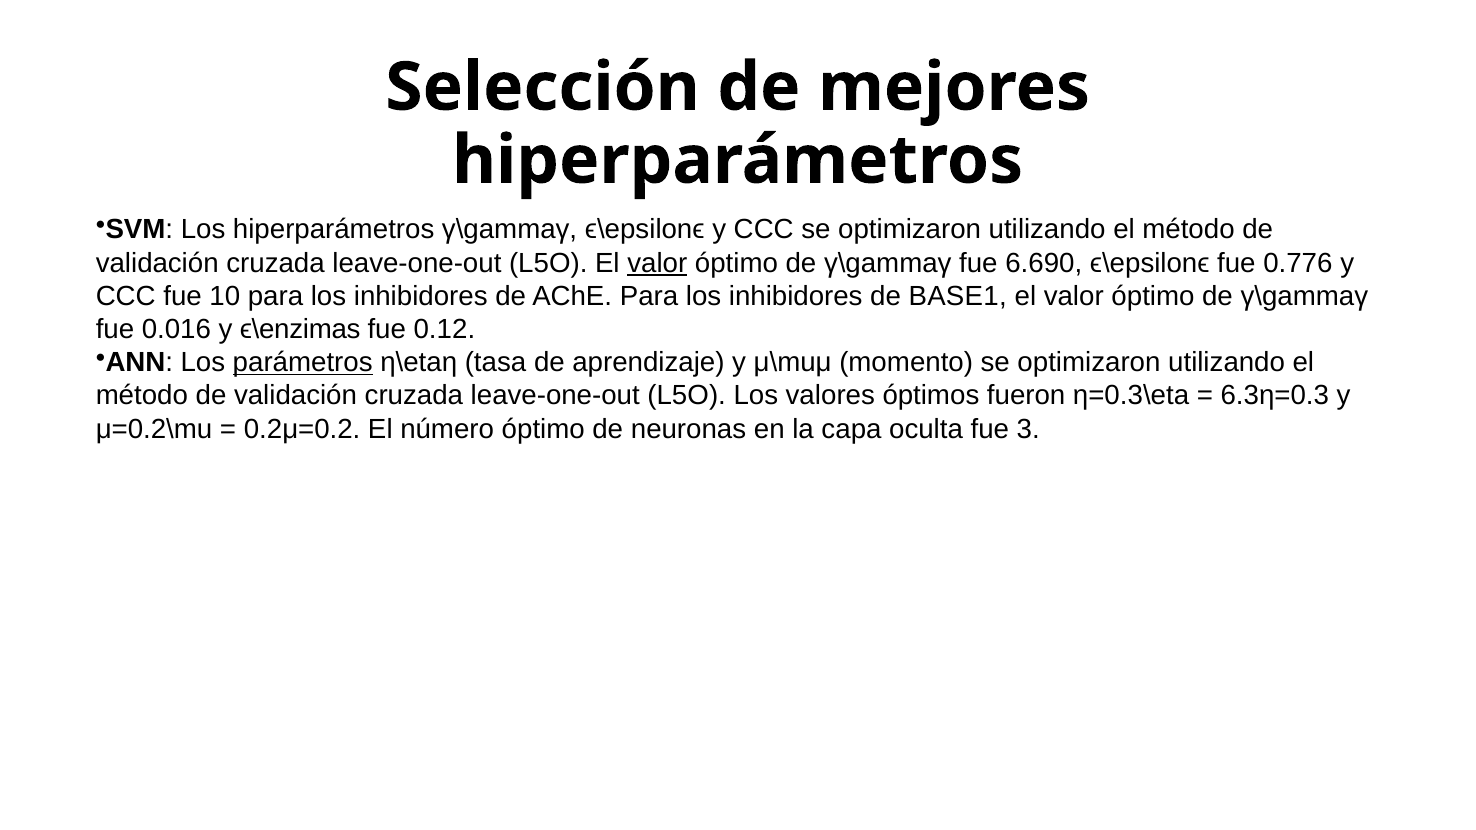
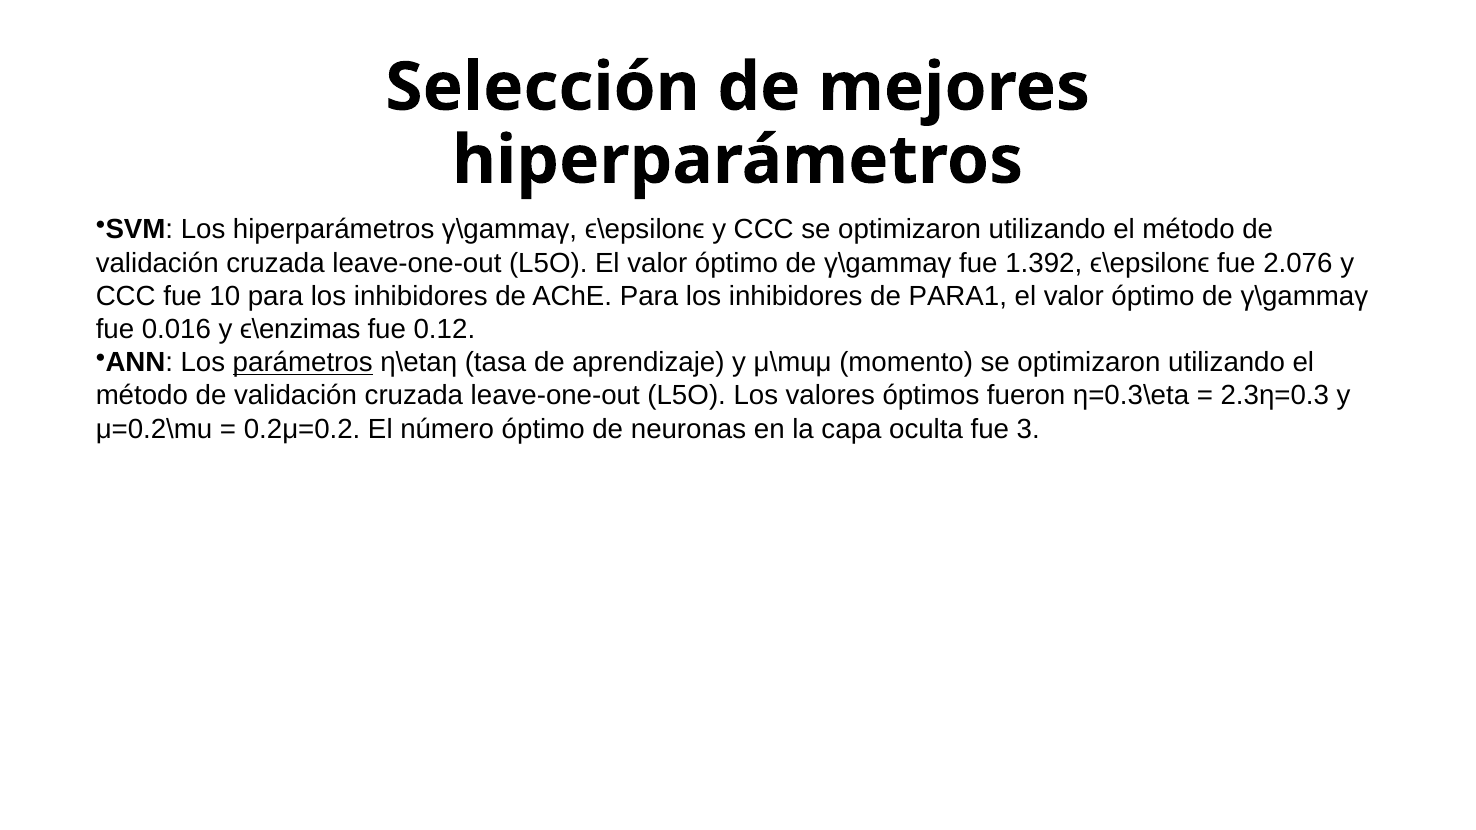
valor at (657, 263) underline: present -> none
6.690: 6.690 -> 1.392
0.776: 0.776 -> 2.076
BASE1: BASE1 -> PARA1
6.3η=0.3: 6.3η=0.3 -> 2.3η=0.3
